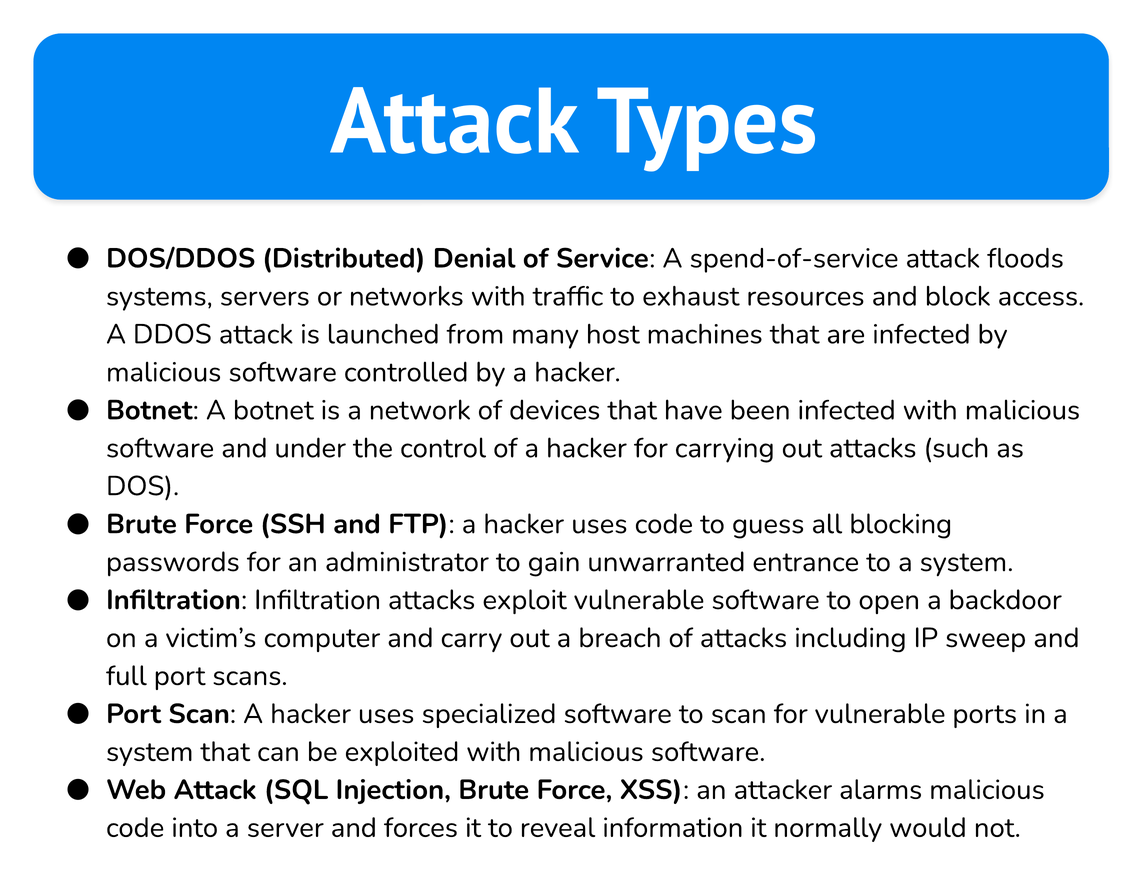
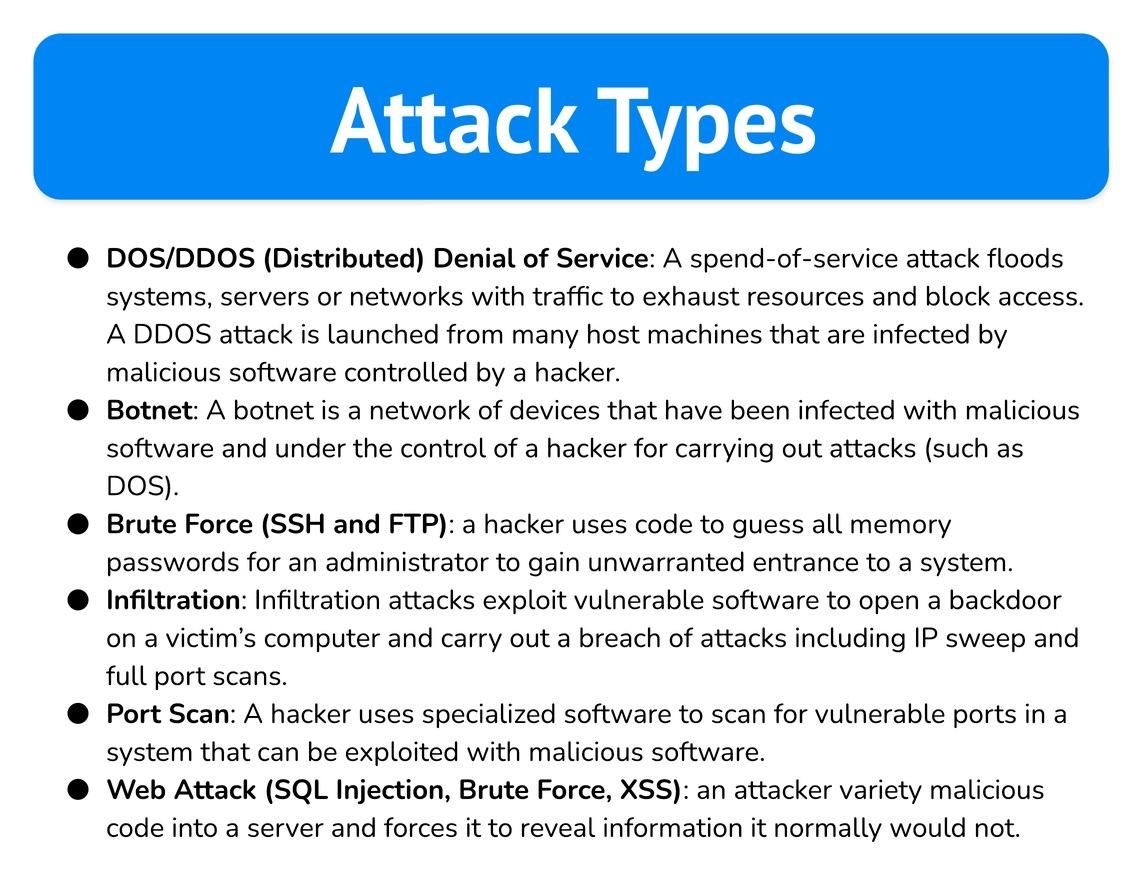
blocking: blocking -> memory
alarms: alarms -> variety
